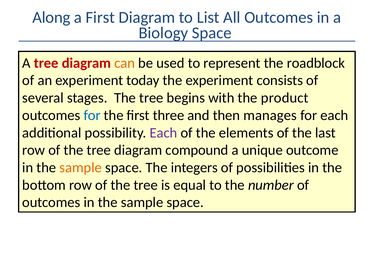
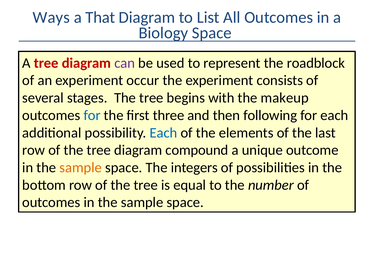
Along: Along -> Ways
a First: First -> That
can colour: orange -> purple
today: today -> occur
product: product -> makeup
manages: manages -> following
Each at (163, 133) colour: purple -> blue
